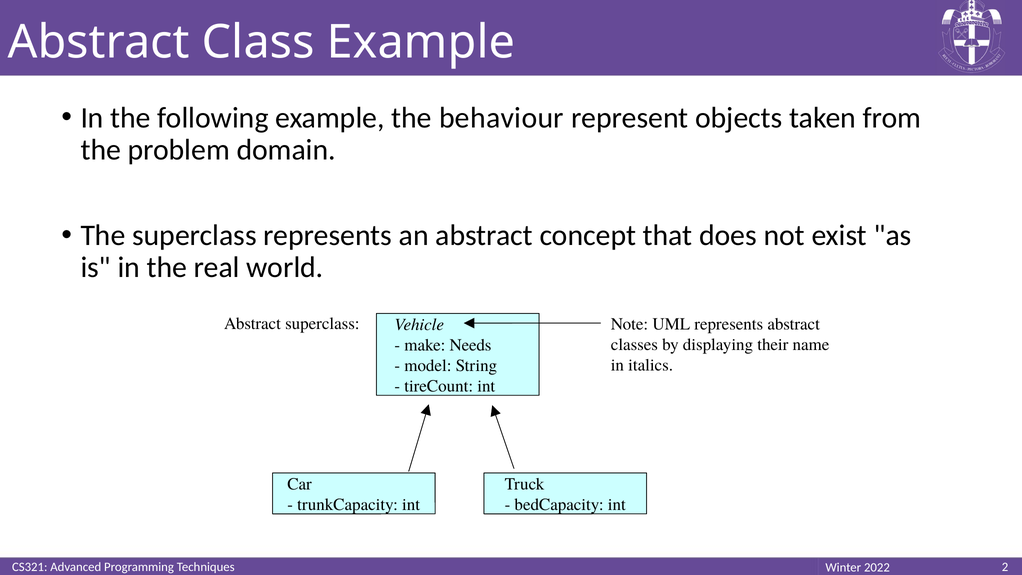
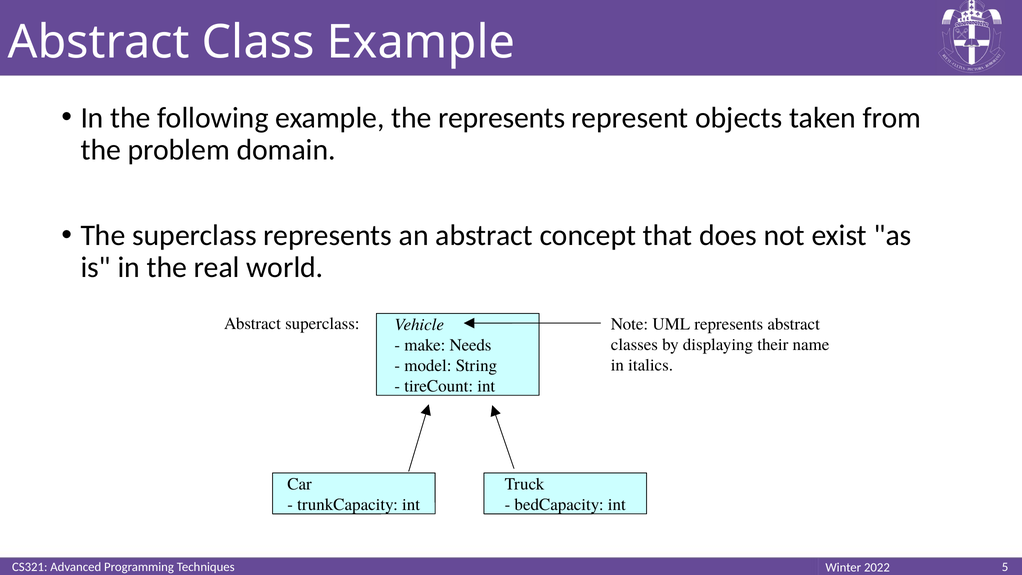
the behaviour: behaviour -> represents
2: 2 -> 5
